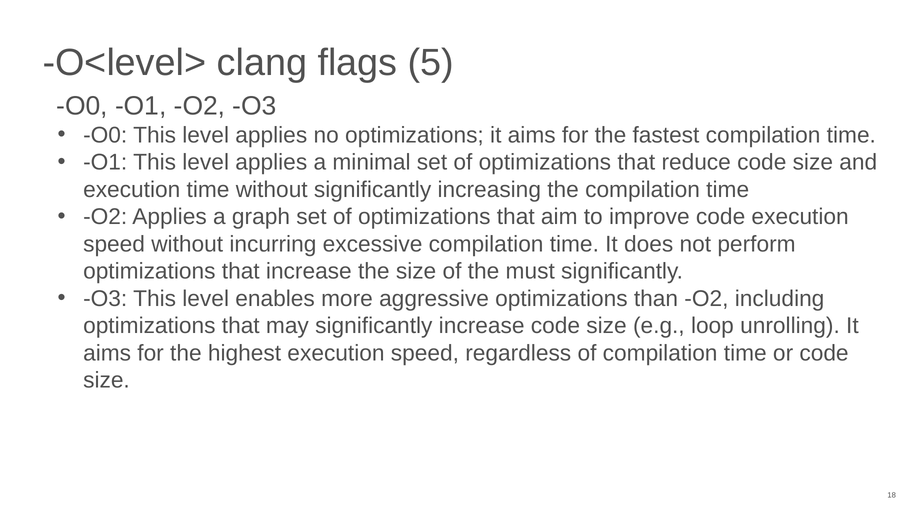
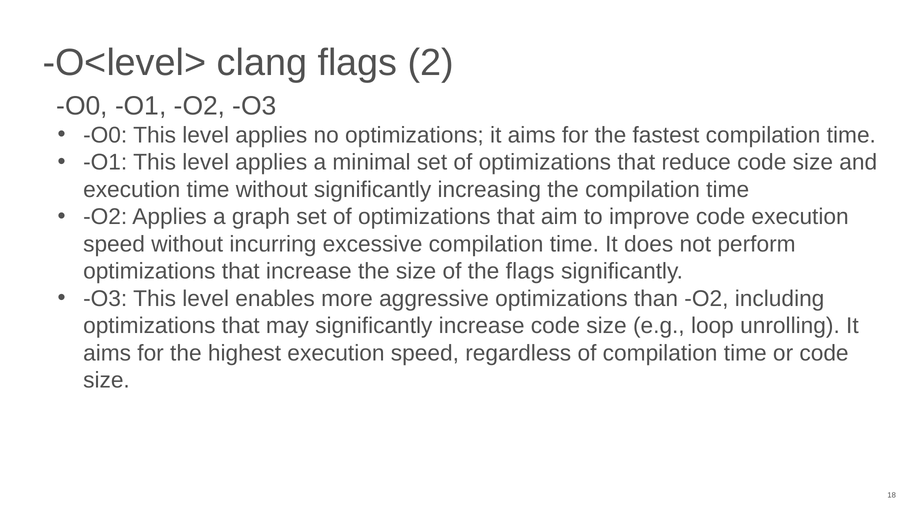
5: 5 -> 2
the must: must -> flags
